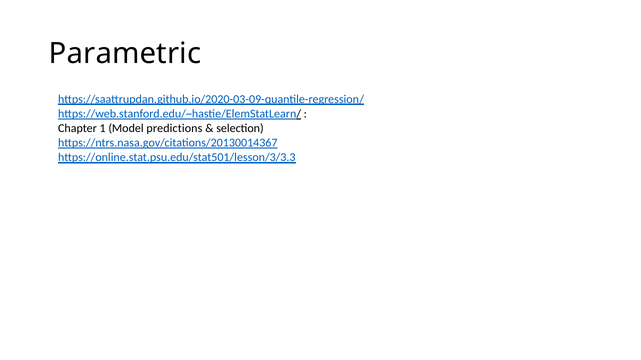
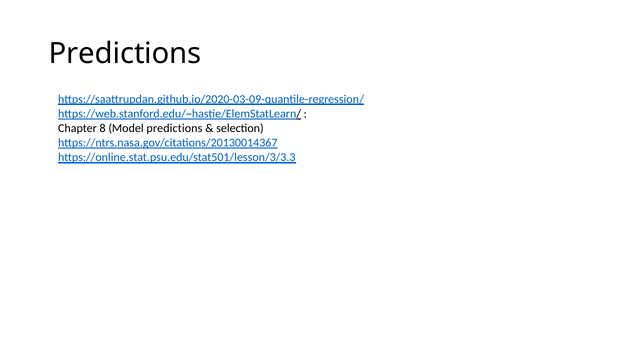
Parametric at (125, 54): Parametric -> Predictions
1: 1 -> 8
